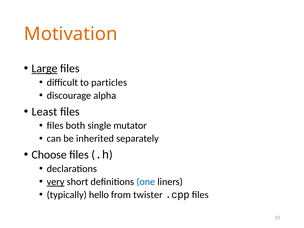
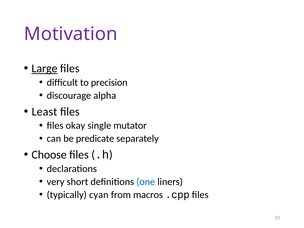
Motivation colour: orange -> purple
particles: particles -> precision
both: both -> okay
inherited: inherited -> predicate
very underline: present -> none
hello: hello -> cyan
twister: twister -> macros
